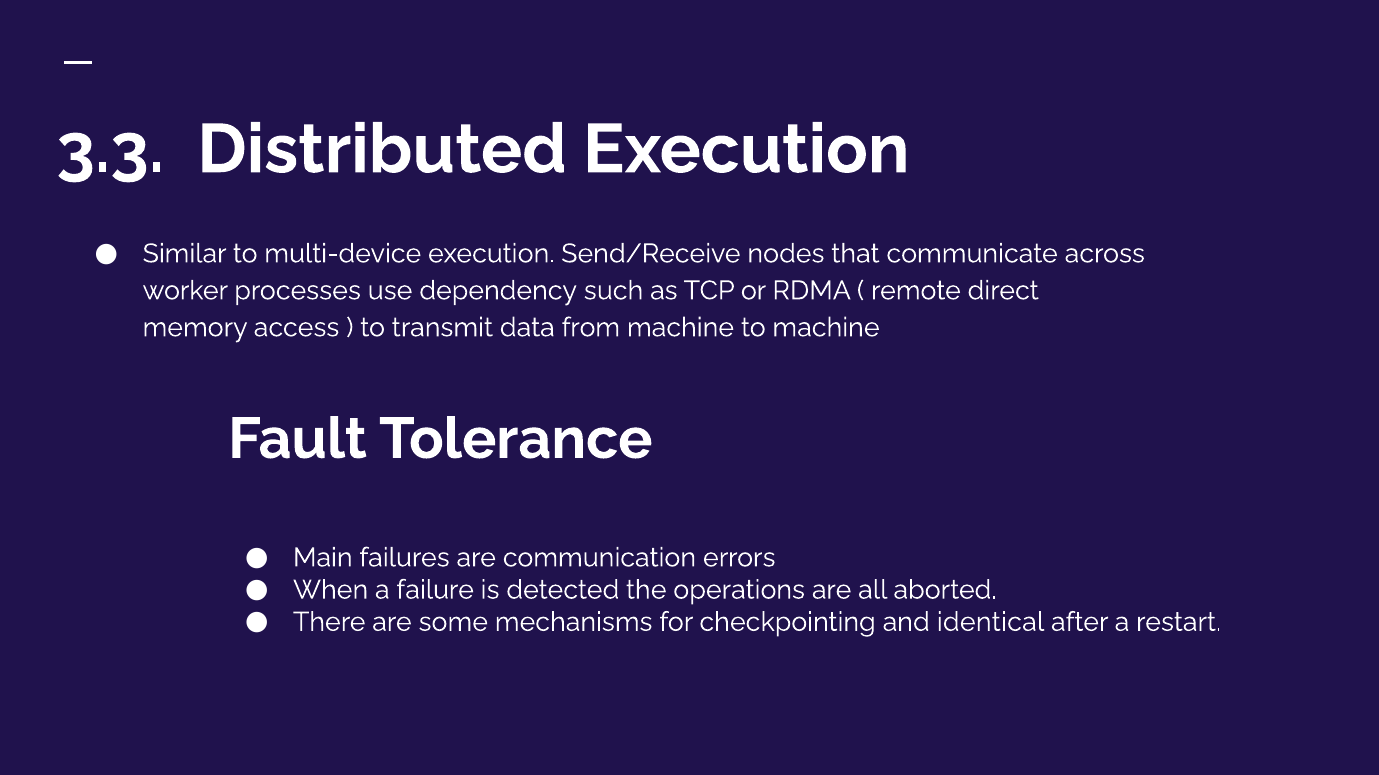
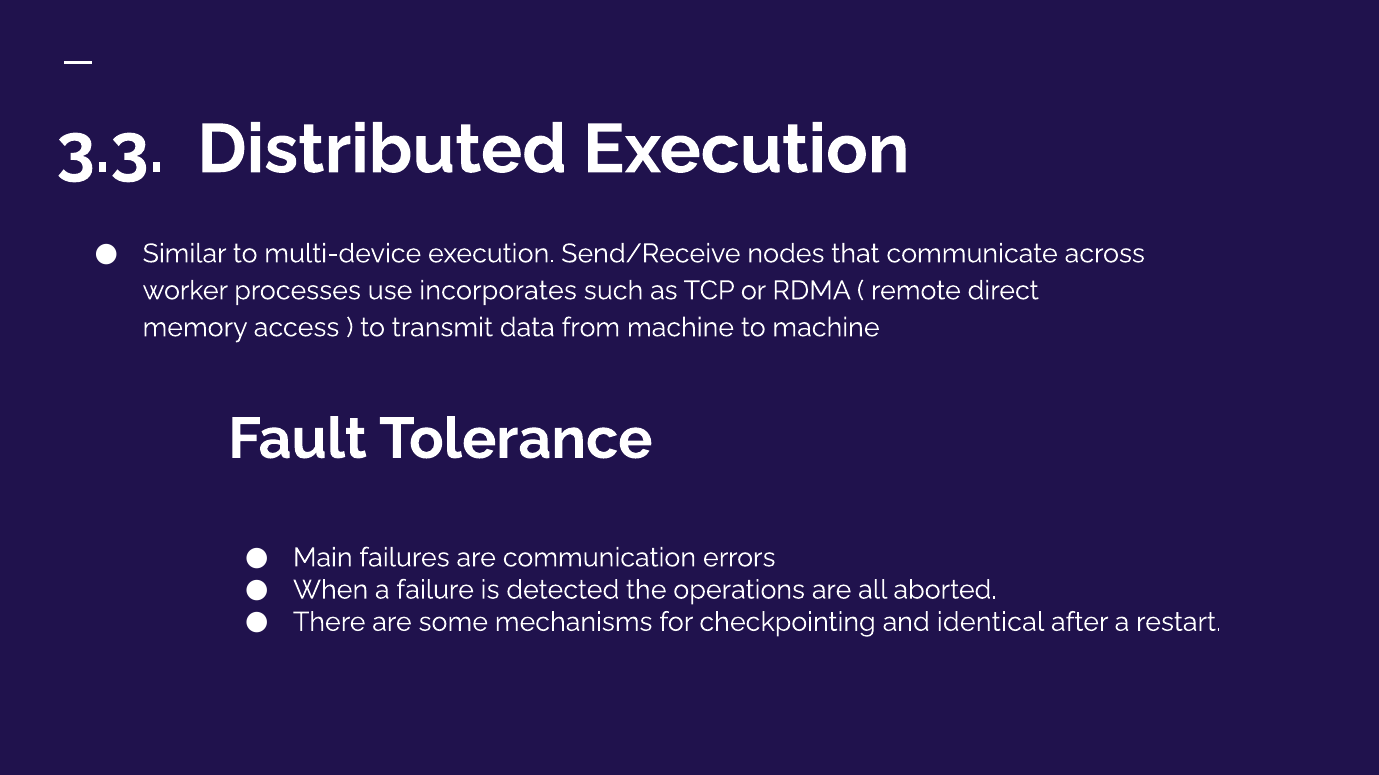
dependency: dependency -> incorporates
